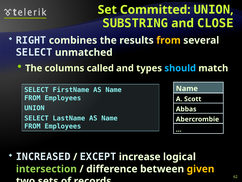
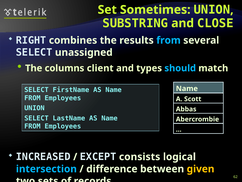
Committed: Committed -> Sometimes
from at (169, 40) colour: yellow -> light blue
unmatched: unmatched -> unassigned
called: called -> client
increase: increase -> consists
intersection colour: light green -> light blue
